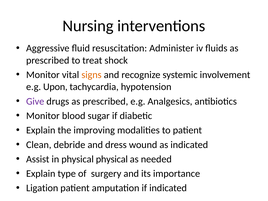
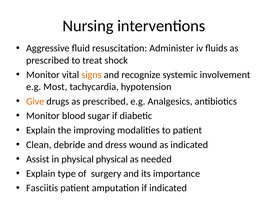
Upon: Upon -> Most
Give colour: purple -> orange
Ligation: Ligation -> Fasciitis
